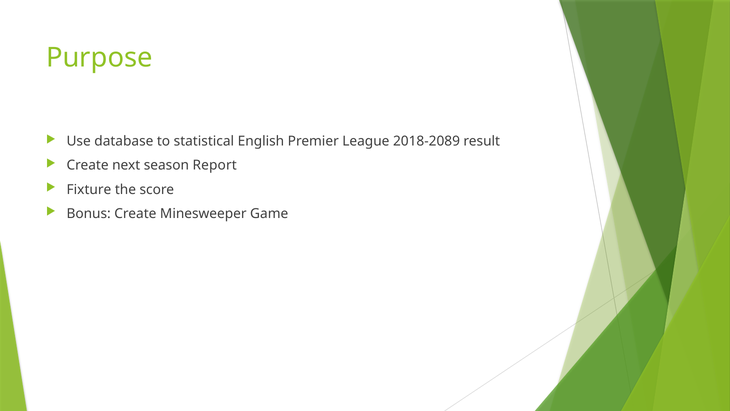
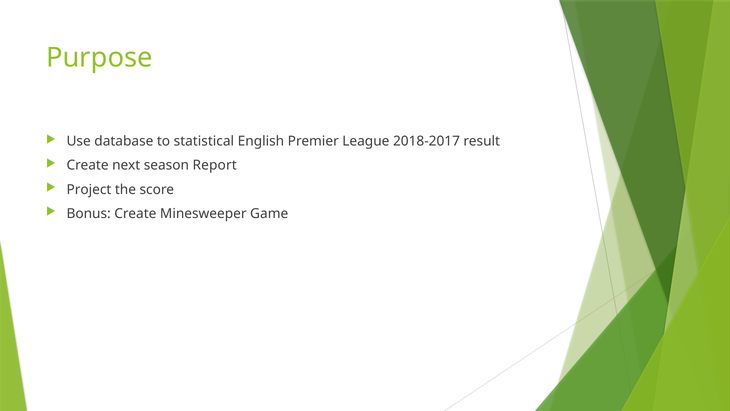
2018-2089: 2018-2089 -> 2018-2017
Fixture: Fixture -> Project
